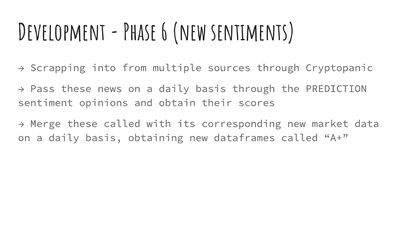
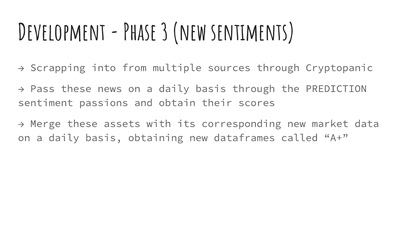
6: 6 -> 3
opinions: opinions -> passions
these called: called -> assets
